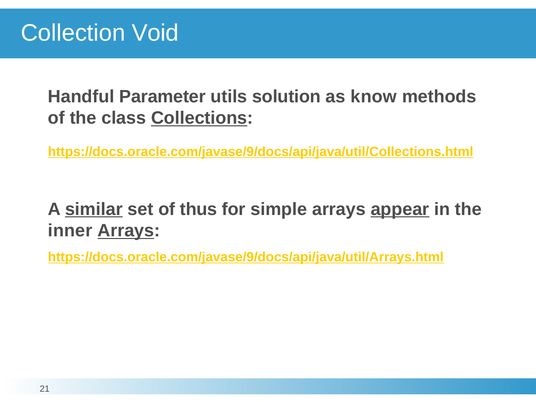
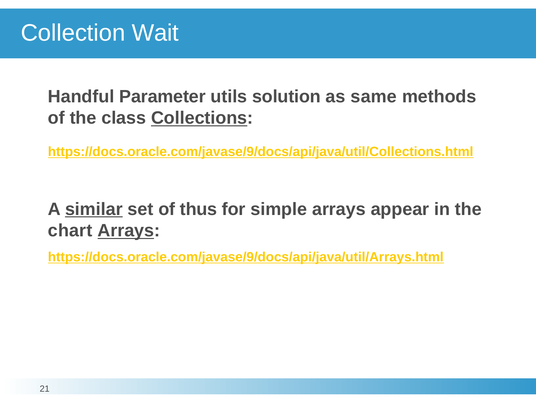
Void: Void -> Wait
know: know -> same
appear underline: present -> none
inner: inner -> chart
